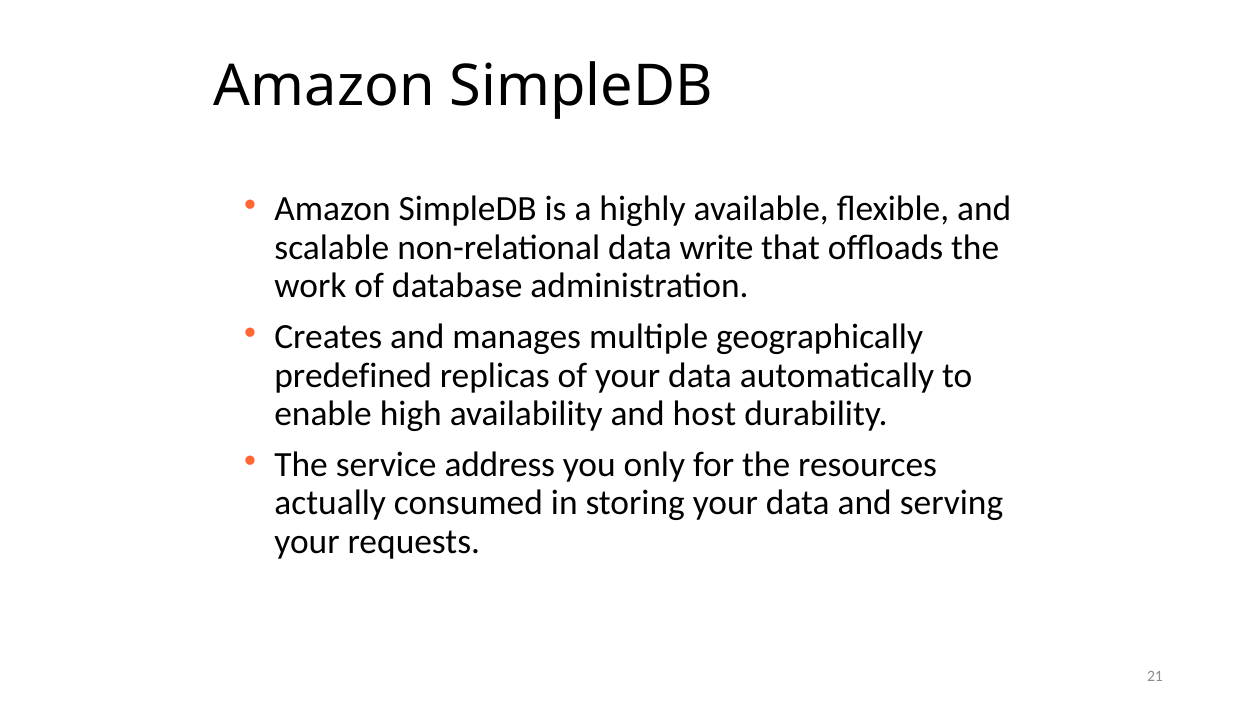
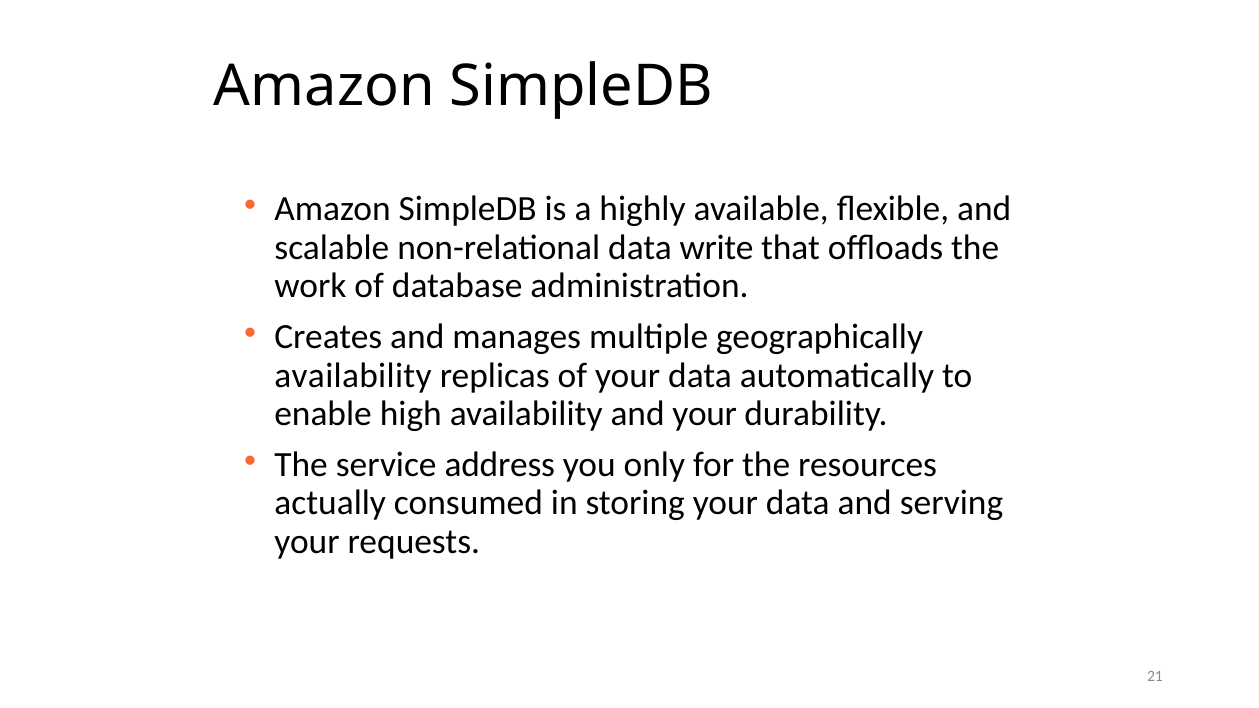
predefined at (353, 375): predefined -> availability
and host: host -> your
